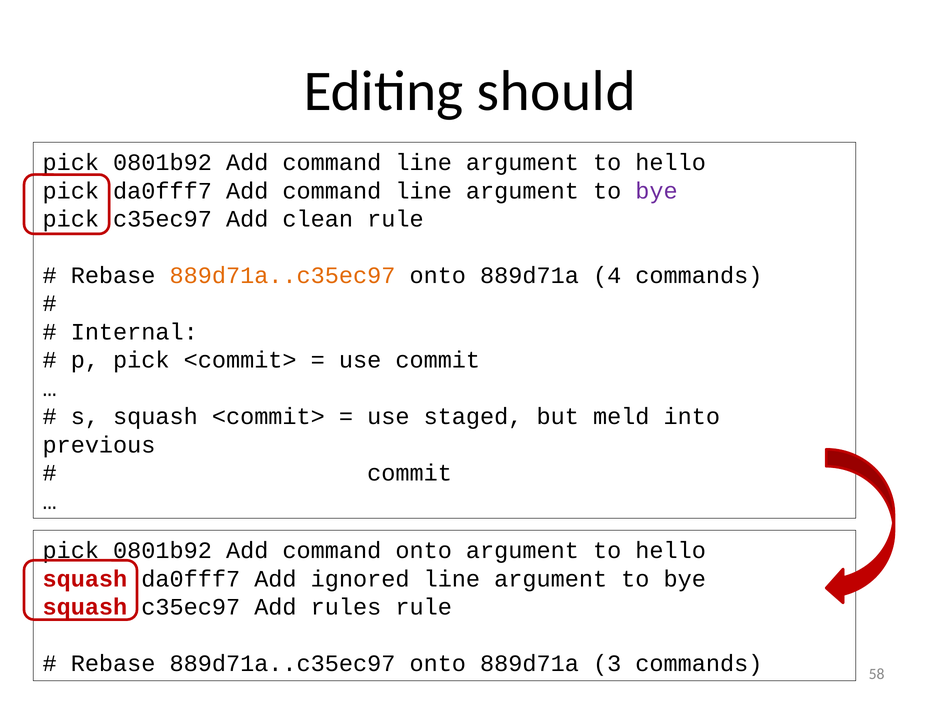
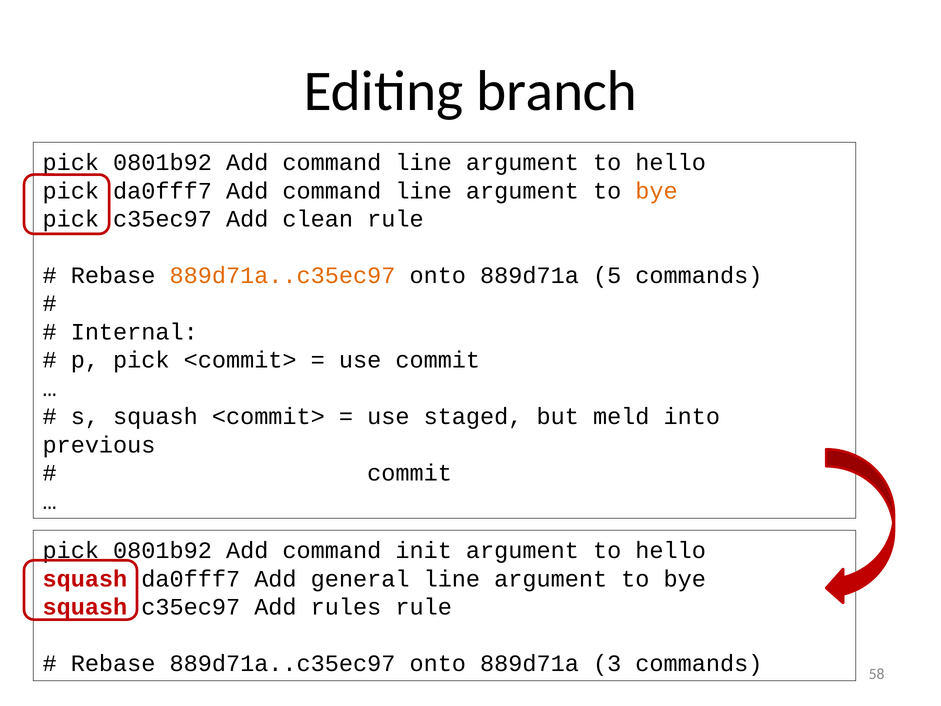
should: should -> branch
bye at (657, 191) colour: purple -> orange
4: 4 -> 5
command onto: onto -> init
ignored: ignored -> general
